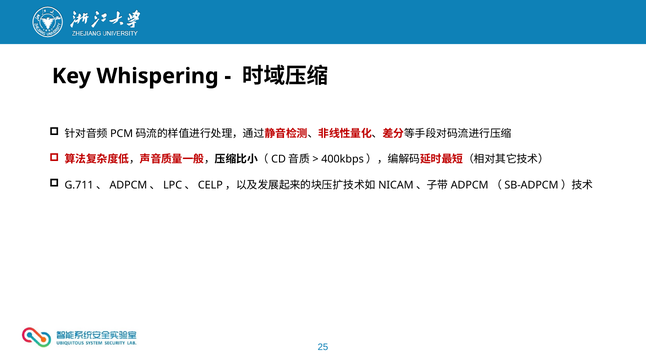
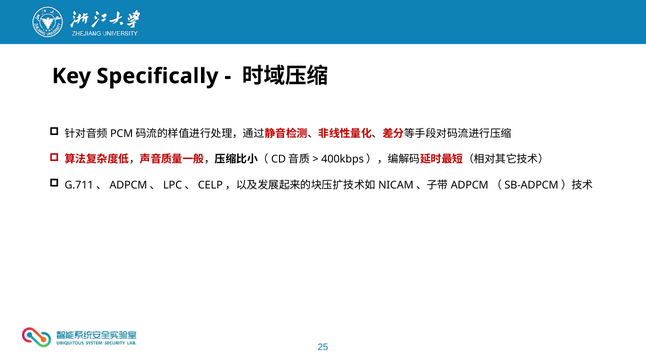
Whispering: Whispering -> Specifically
